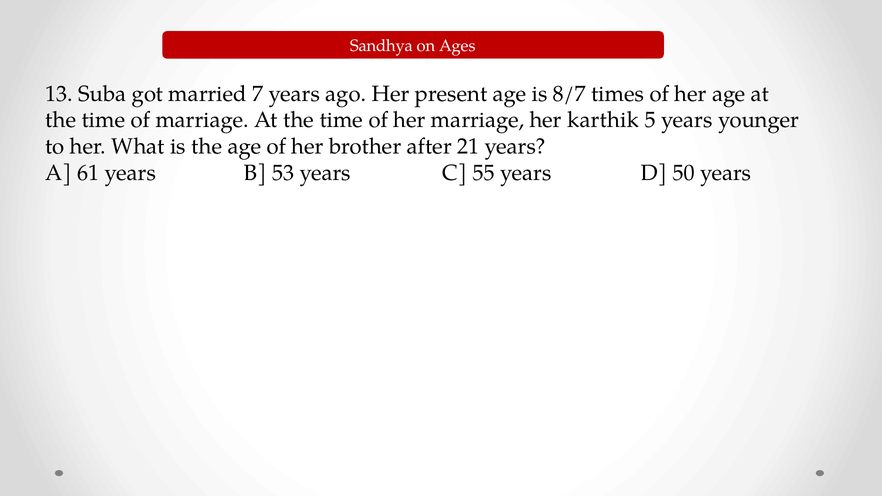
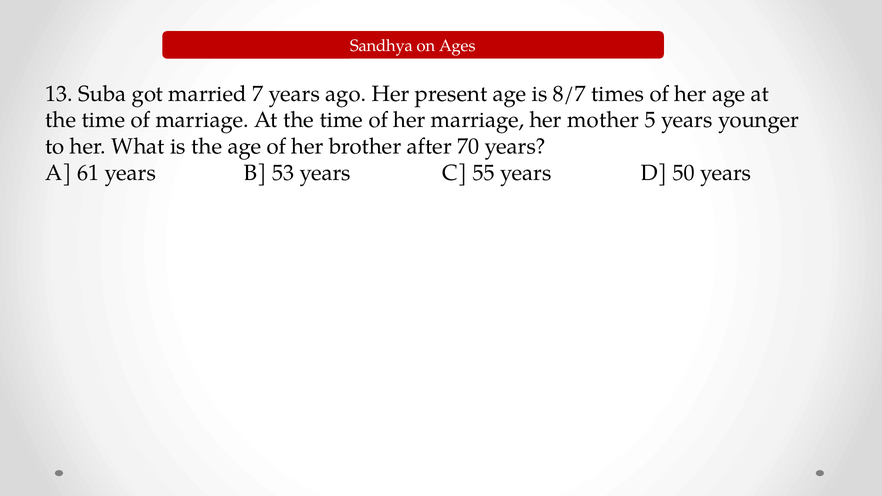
karthik: karthik -> mother
21: 21 -> 70
